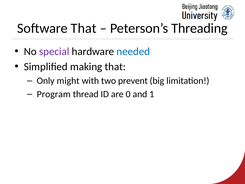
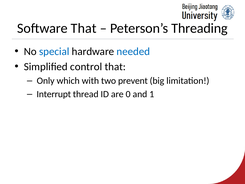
special colour: purple -> blue
making: making -> control
might: might -> which
Program: Program -> Interrupt
